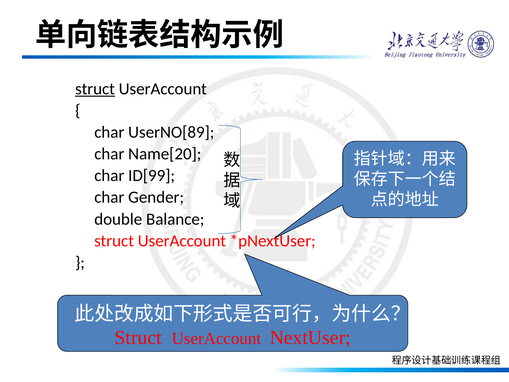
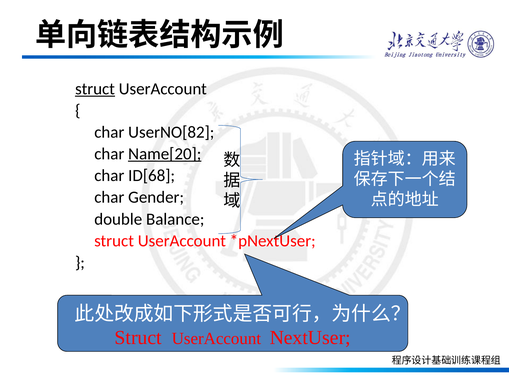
UserNO[89: UserNO[89 -> UserNO[82
Name[20 underline: none -> present
ID[99: ID[99 -> ID[68
